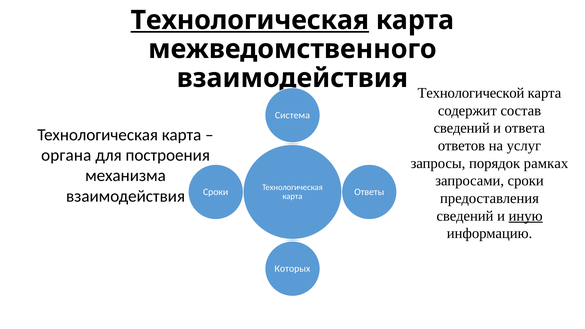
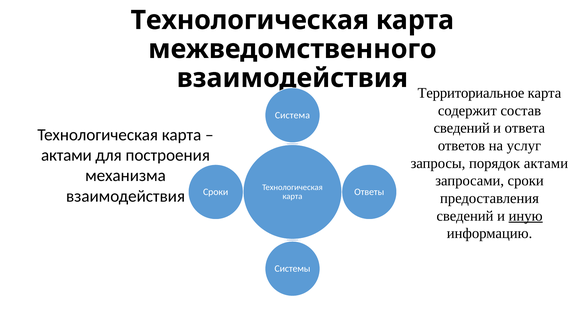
Технологическая at (250, 20) underline: present -> none
Технологической: Технологической -> Территориальное
органа at (66, 155): органа -> актами
порядок рамках: рамках -> актами
Которых: Которых -> Системы
